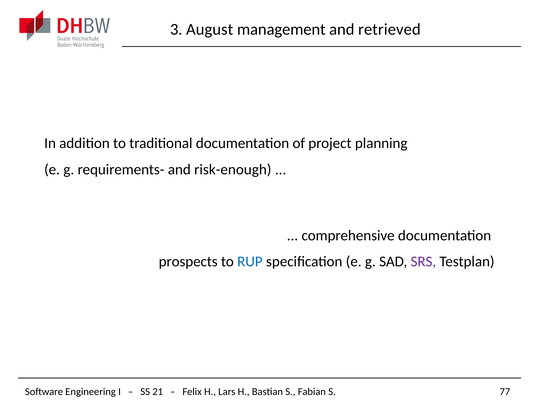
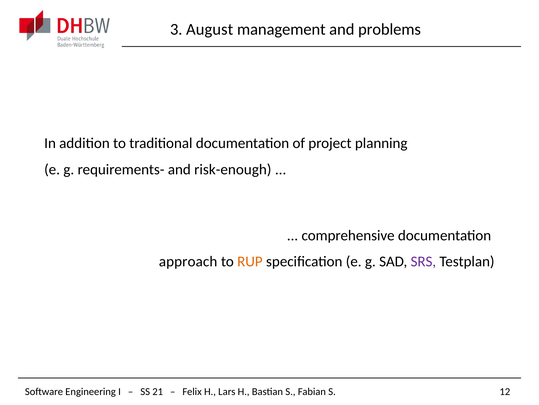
retrieved: retrieved -> problems
prospects: prospects -> approach
RUP colour: blue -> orange
77: 77 -> 12
